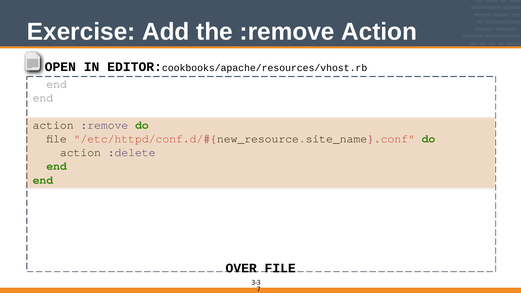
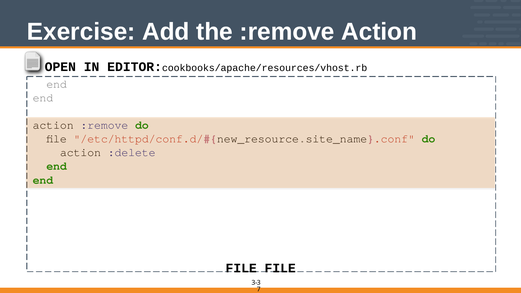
OVER at (241, 268): OVER -> FILE
